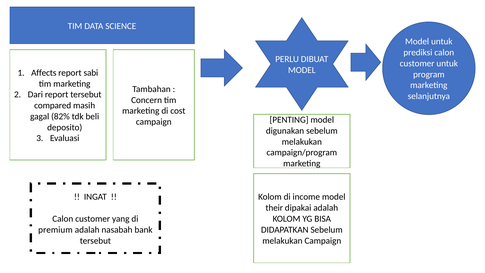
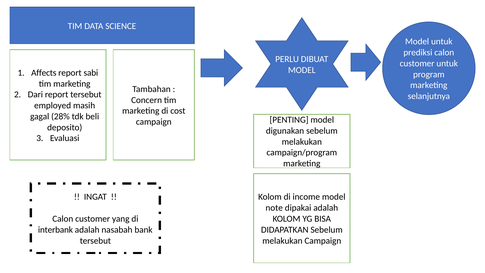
compared: compared -> employed
82%: 82% -> 28%
their: their -> note
premium: premium -> interbank
